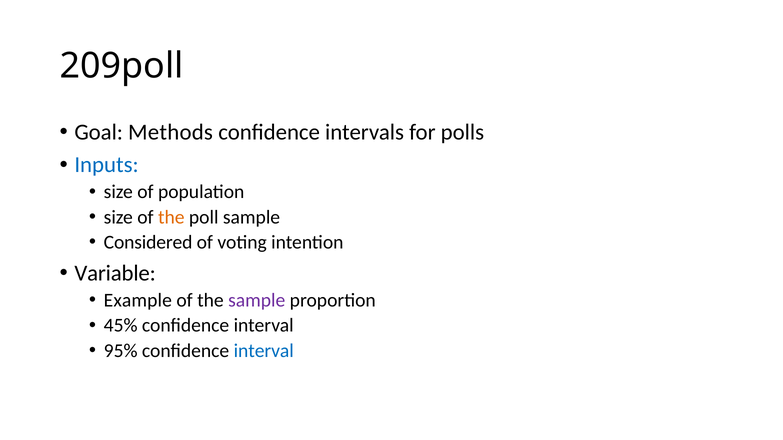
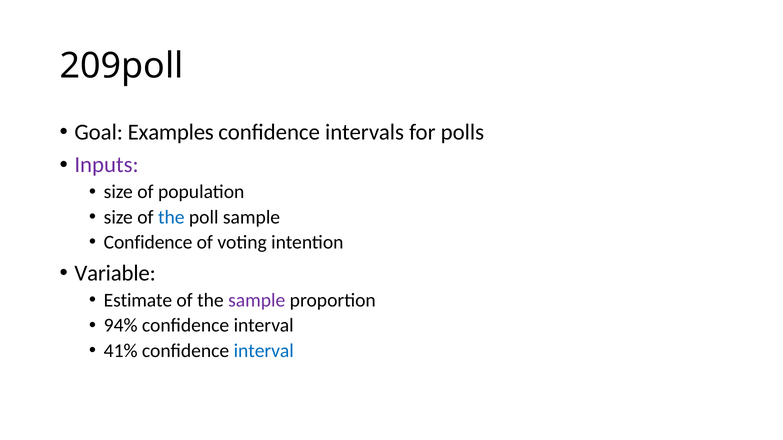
Methods: Methods -> Examples
Inputs colour: blue -> purple
the at (171, 217) colour: orange -> blue
Considered at (148, 243): Considered -> Confidence
Example: Example -> Estimate
45%: 45% -> 94%
95%: 95% -> 41%
